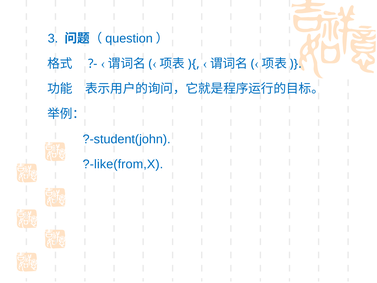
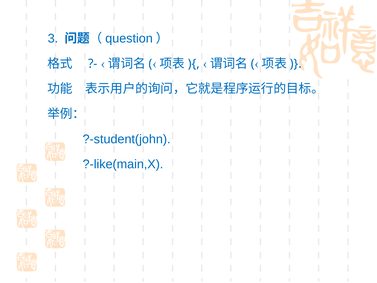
?-like(from,X: ?-like(from,X -> ?-like(main,X
